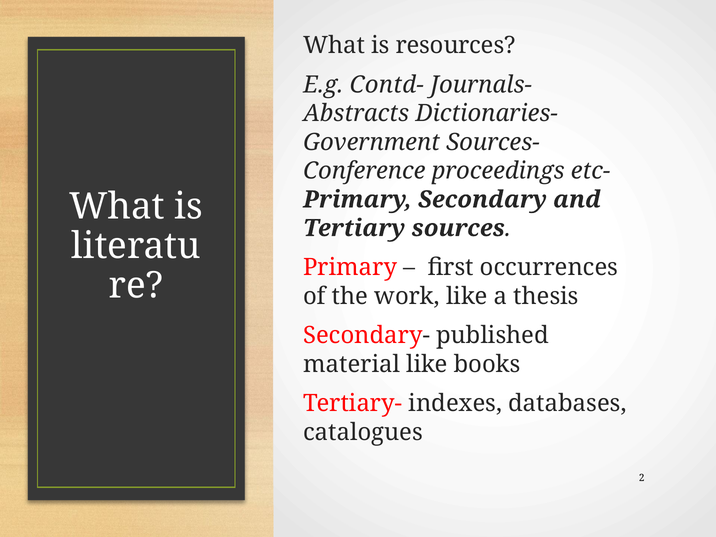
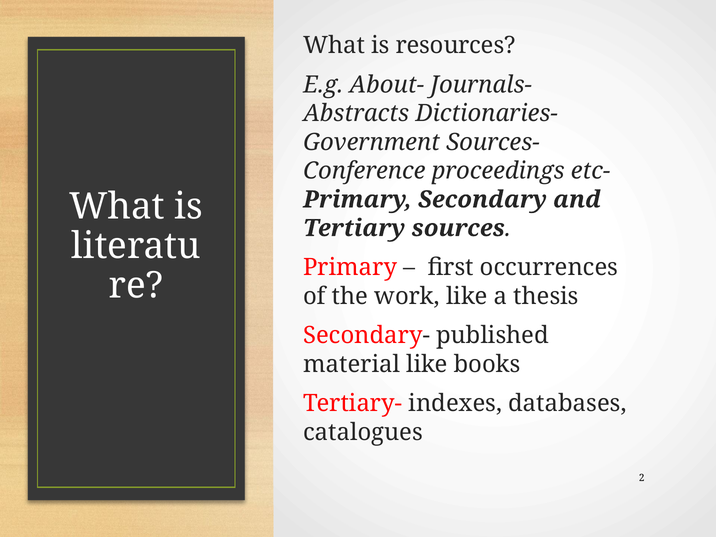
Contd-: Contd- -> About-
